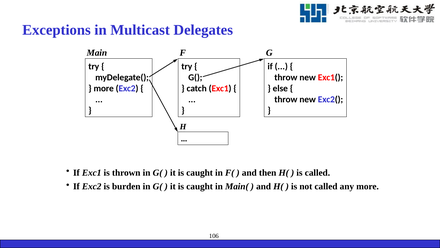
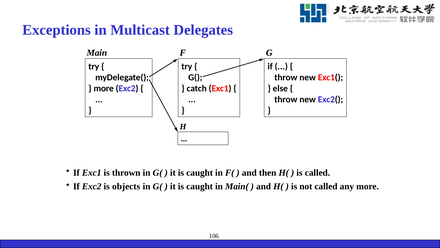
burden: burden -> objects
